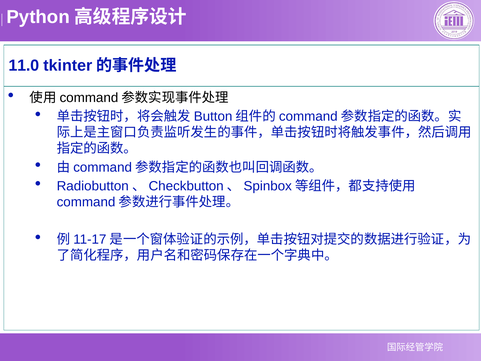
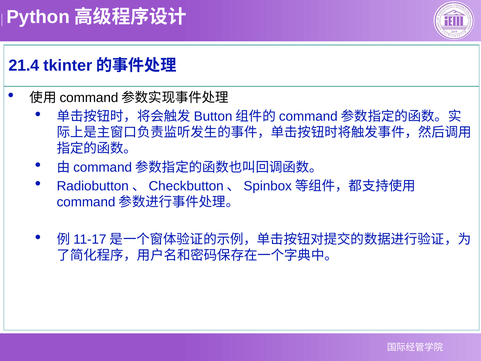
11.0: 11.0 -> 21.4
